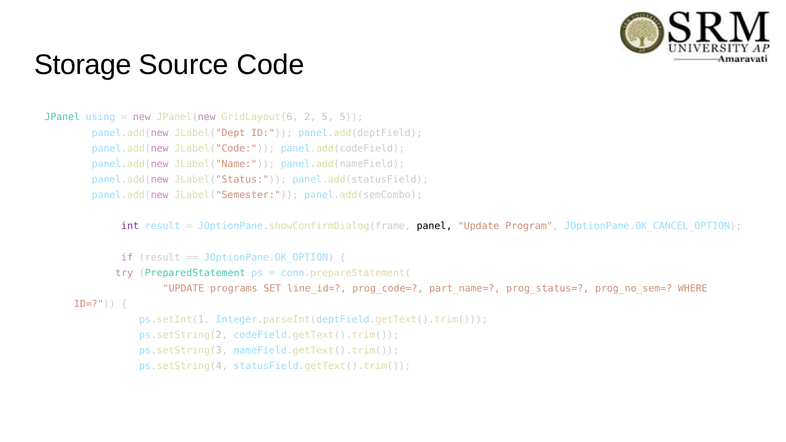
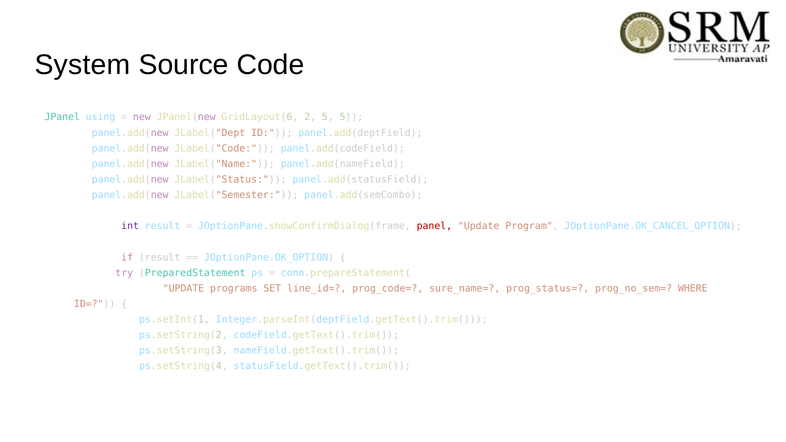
Storage: Storage -> System
panel colour: black -> red
part_name=: part_name= -> sure_name=
